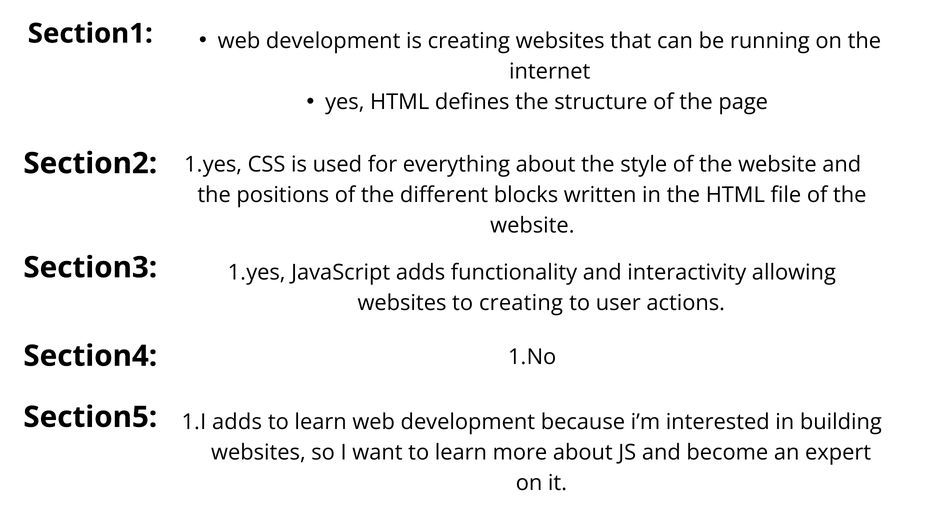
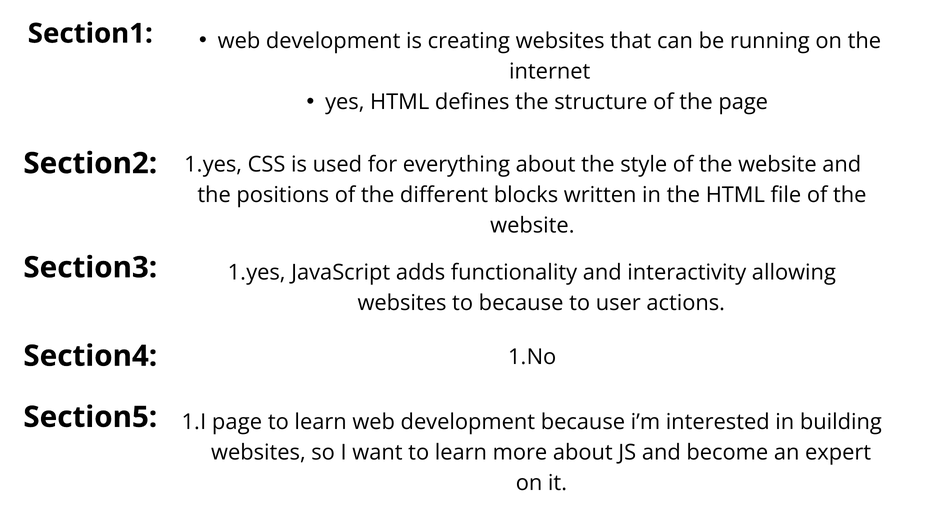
to creating: creating -> because
adds at (237, 422): adds -> page
